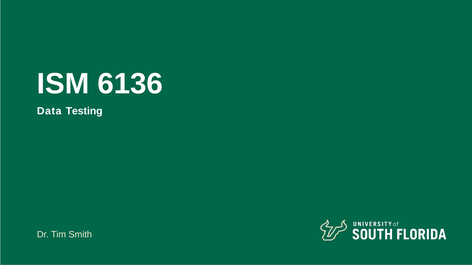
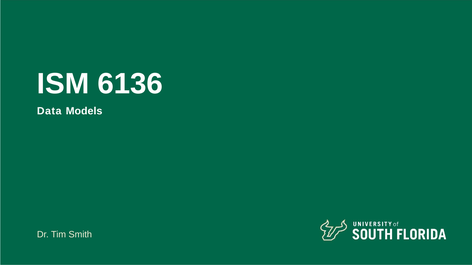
Testing: Testing -> Models
